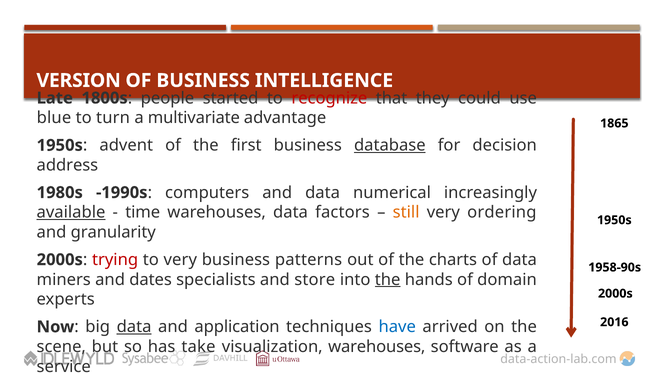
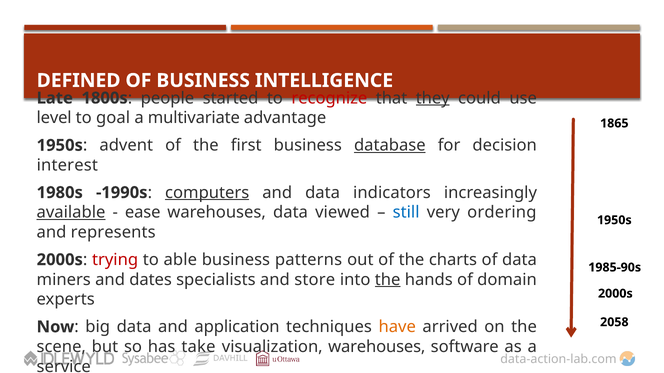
VERSION: VERSION -> DEFINED
they underline: none -> present
blue: blue -> level
turn: turn -> goal
address: address -> interest
computers underline: none -> present
numerical: numerical -> indicators
time: time -> ease
factors: factors -> viewed
still colour: orange -> blue
granularity: granularity -> represents
to very: very -> able
1958-90s: 1958-90s -> 1985-90s
2016: 2016 -> 2058
data at (134, 327) underline: present -> none
have colour: blue -> orange
